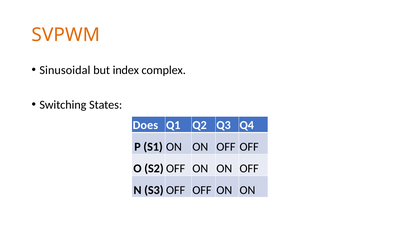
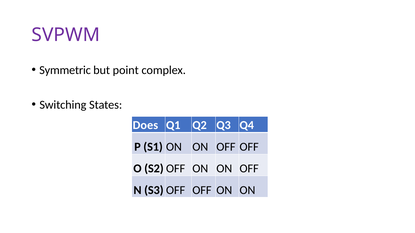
SVPWM colour: orange -> purple
Sinusoidal: Sinusoidal -> Symmetric
index: index -> point
